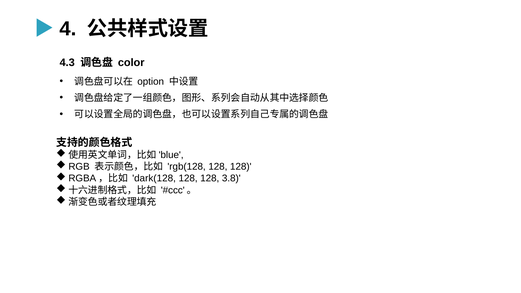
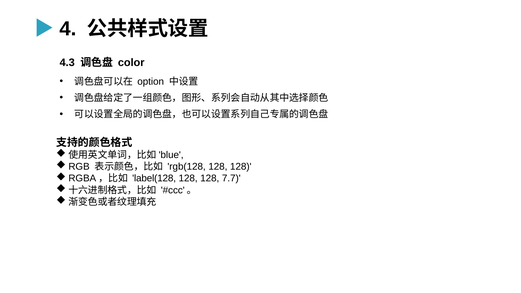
dark(128: dark(128 -> label(128
3.8: 3.8 -> 7.7
